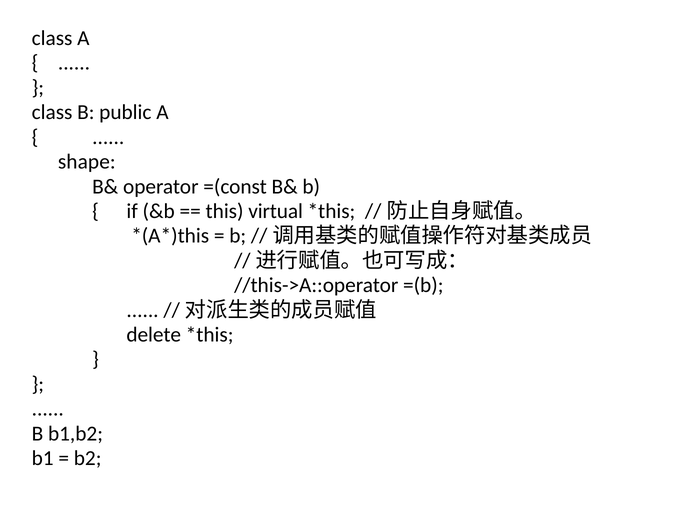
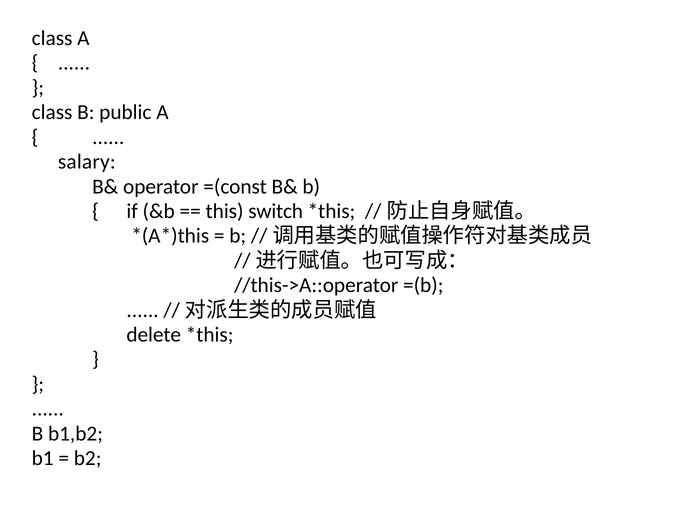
shape: shape -> salary
virtual: virtual -> switch
